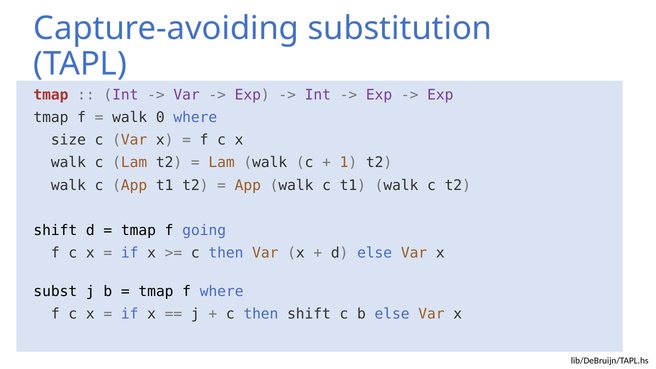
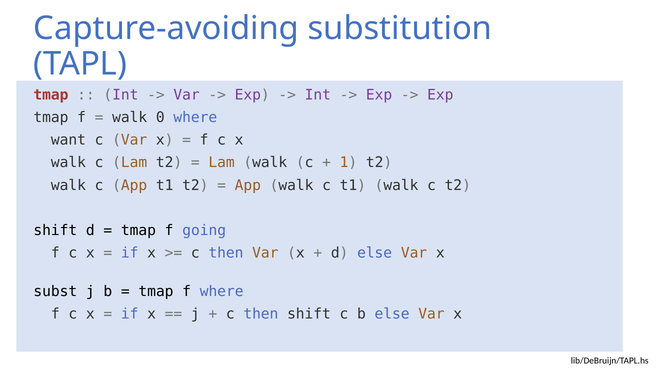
size: size -> want
